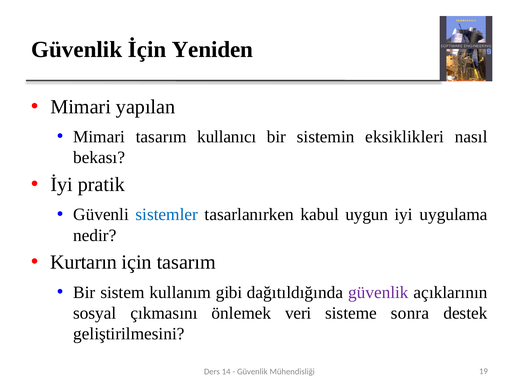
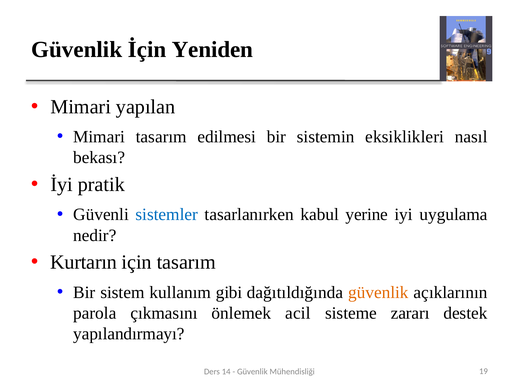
kullanıcı: kullanıcı -> edilmesi
uygun: uygun -> yerine
güvenlik at (378, 293) colour: purple -> orange
sosyal: sosyal -> parola
veri: veri -> acil
sonra: sonra -> zararı
geliştirilmesini: geliştirilmesini -> yapılandırmayı
